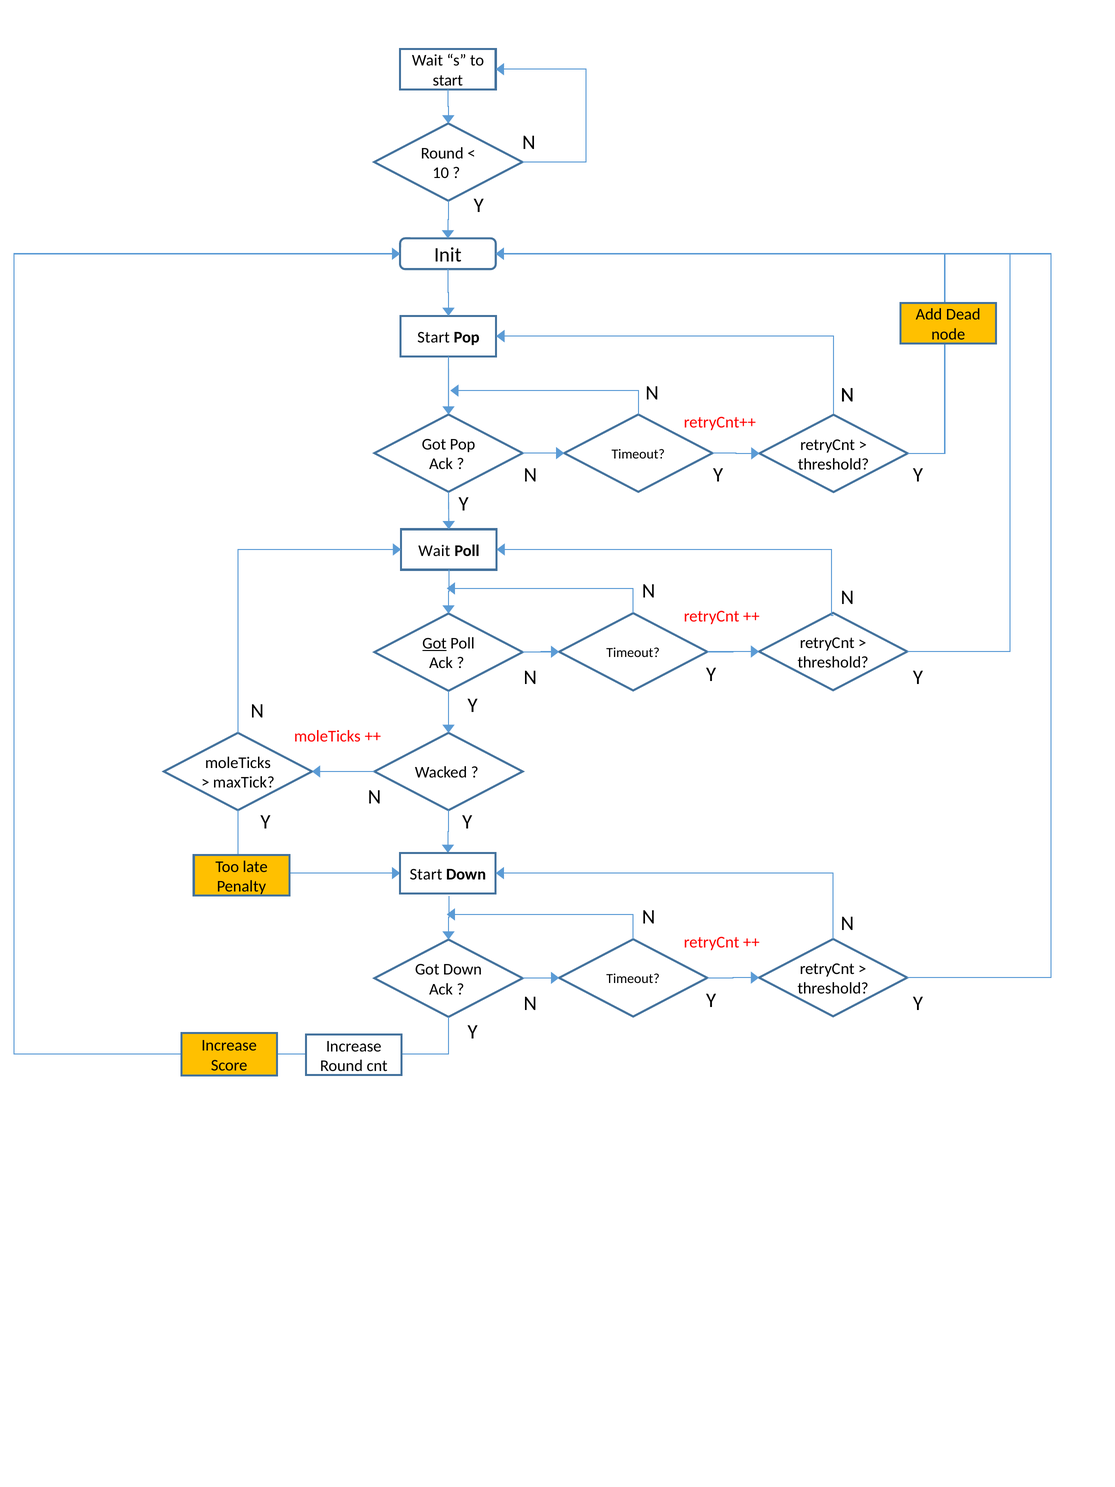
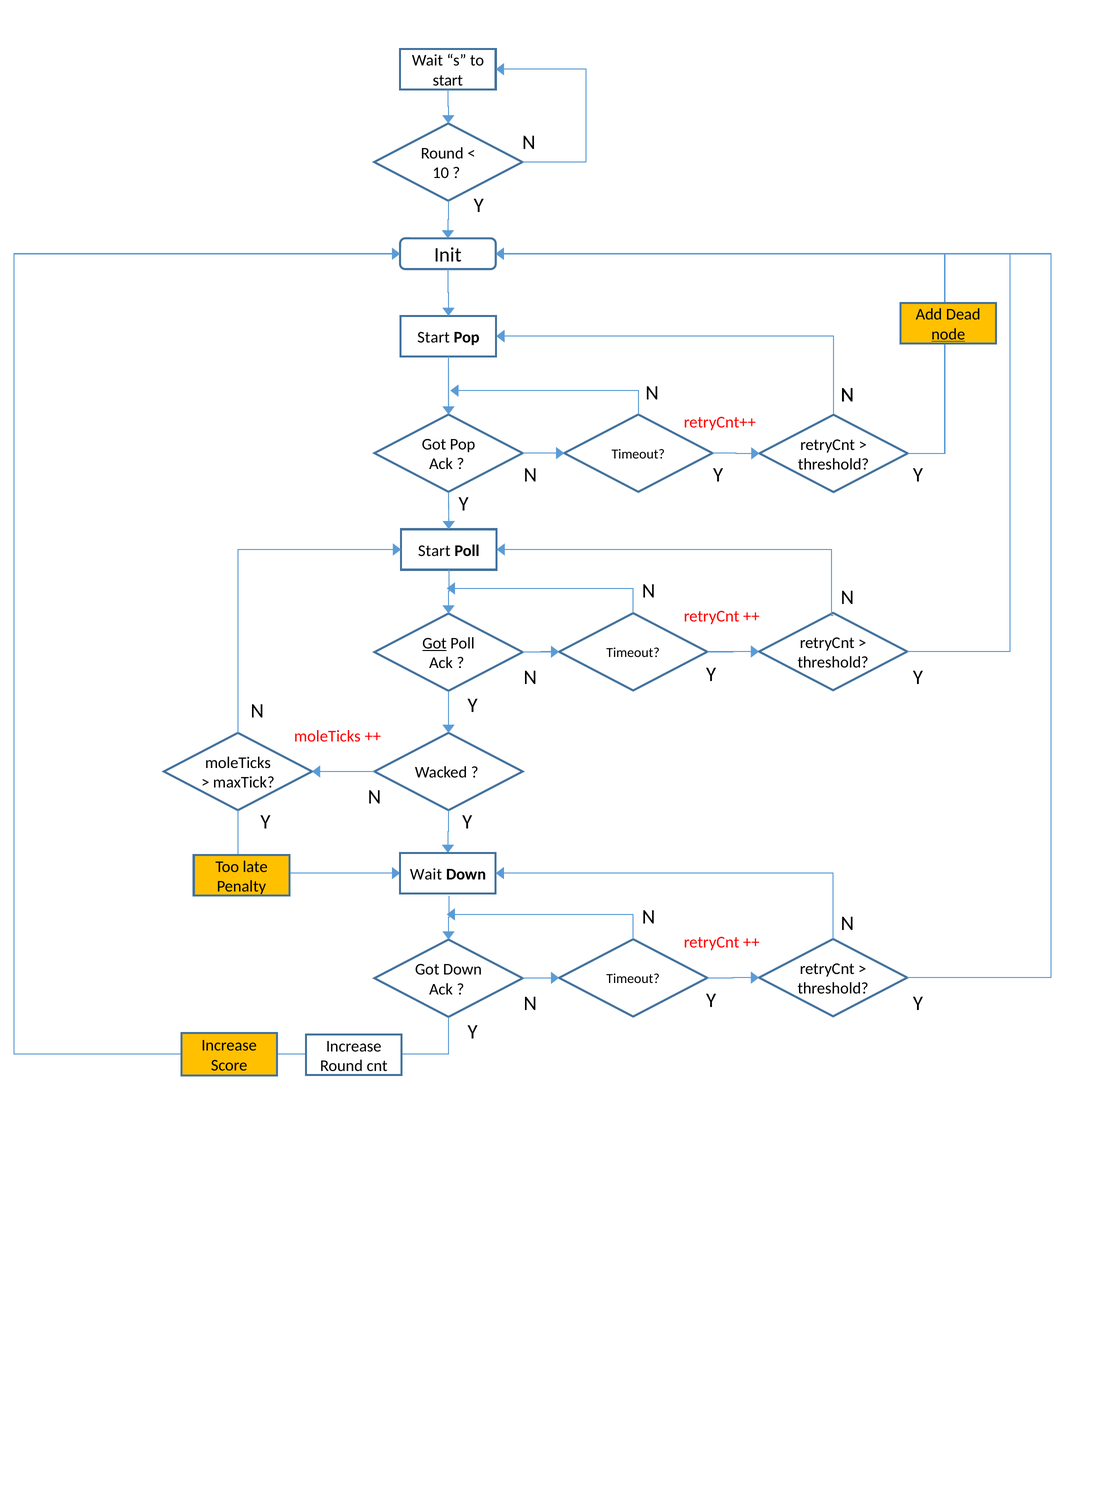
node underline: none -> present
Wait at (434, 551): Wait -> Start
Start at (426, 874): Start -> Wait
